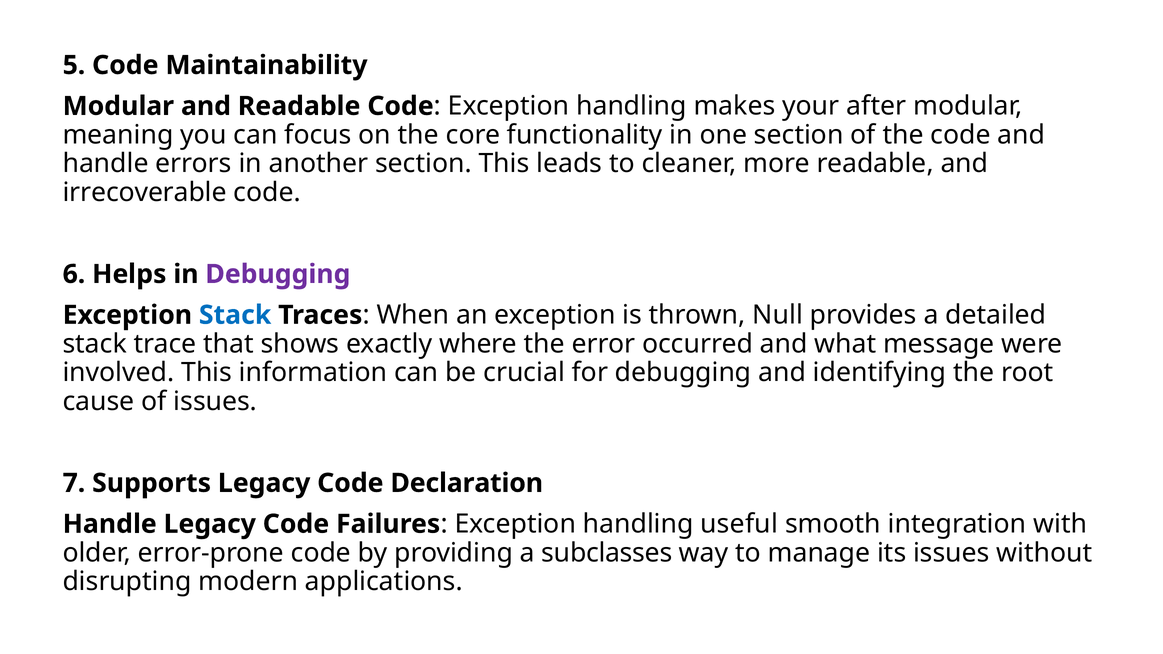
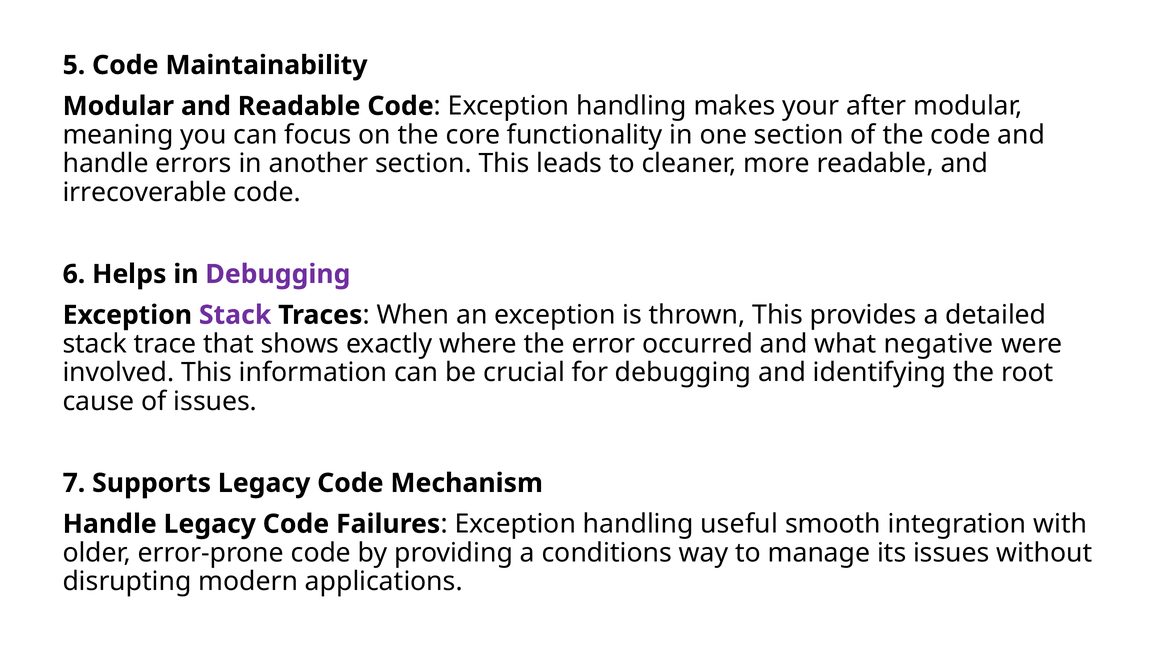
Stack at (235, 315) colour: blue -> purple
thrown Null: Null -> This
message: message -> negative
Declaration: Declaration -> Mechanism
subclasses: subclasses -> conditions
